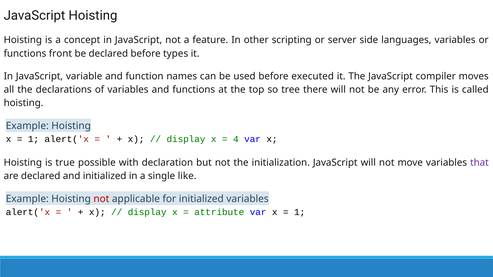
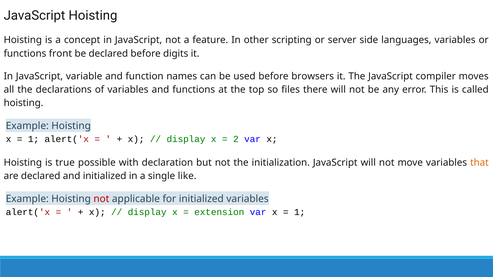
types: types -> digits
executed: executed -> browsers
tree: tree -> files
4: 4 -> 2
that colour: purple -> orange
attribute: attribute -> extension
